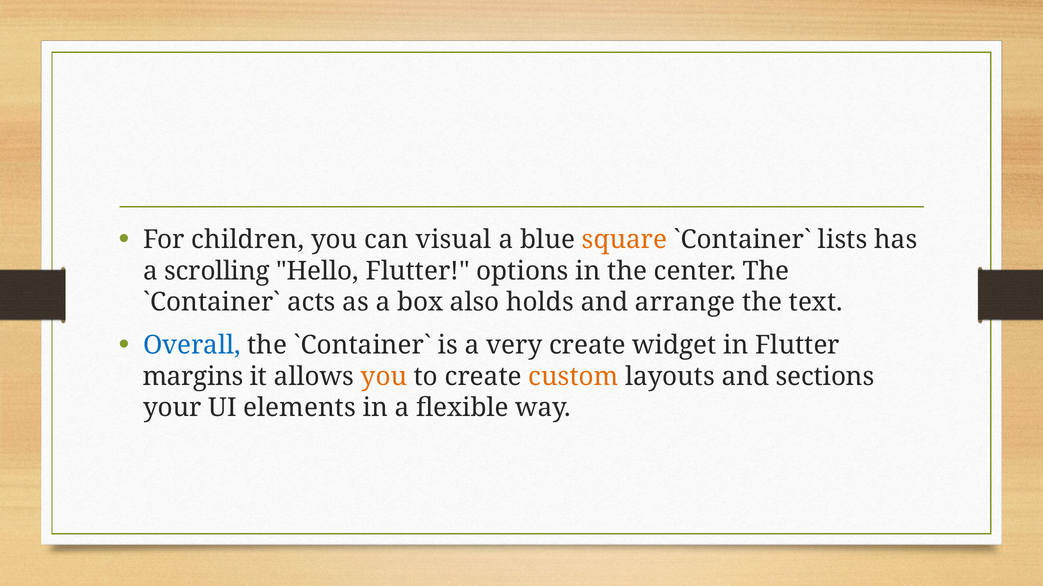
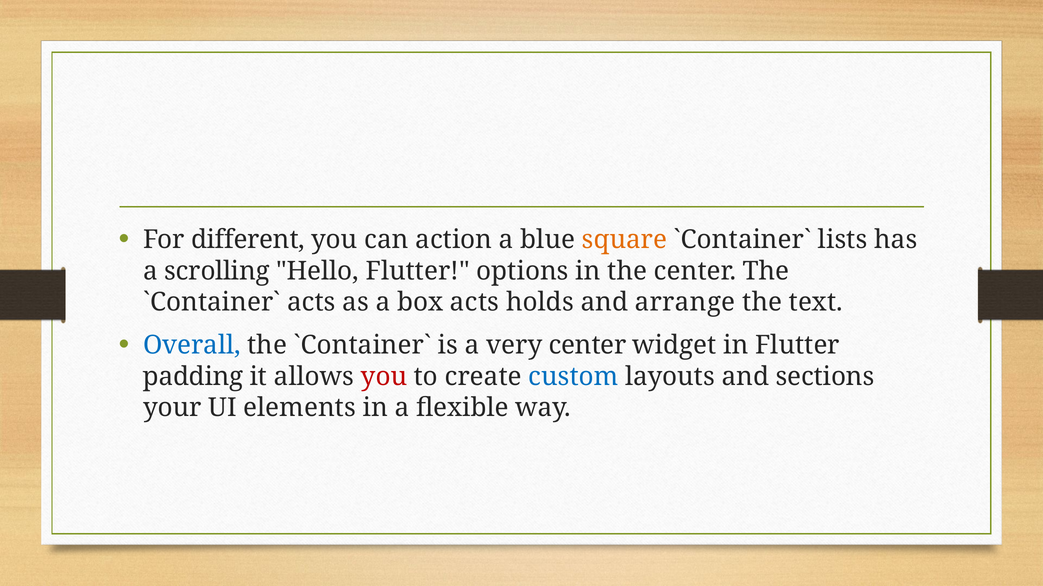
children: children -> different
visual: visual -> action
box also: also -> acts
very create: create -> center
margins: margins -> padding
you at (384, 377) colour: orange -> red
custom colour: orange -> blue
